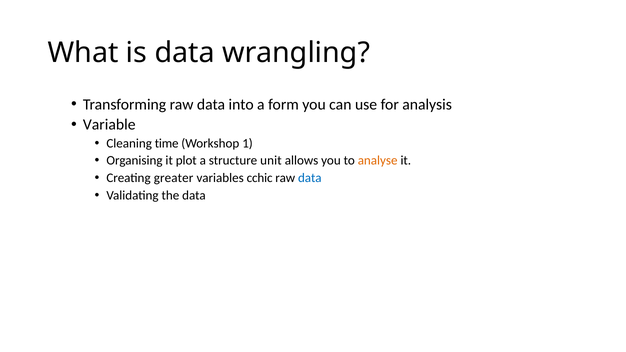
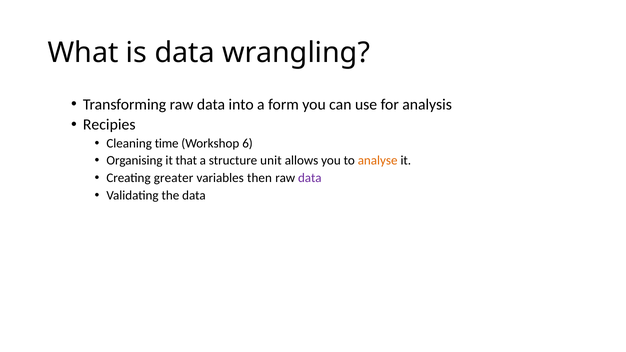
Variable: Variable -> Recipies
1: 1 -> 6
plot: plot -> that
cchic: cchic -> then
data at (310, 178) colour: blue -> purple
